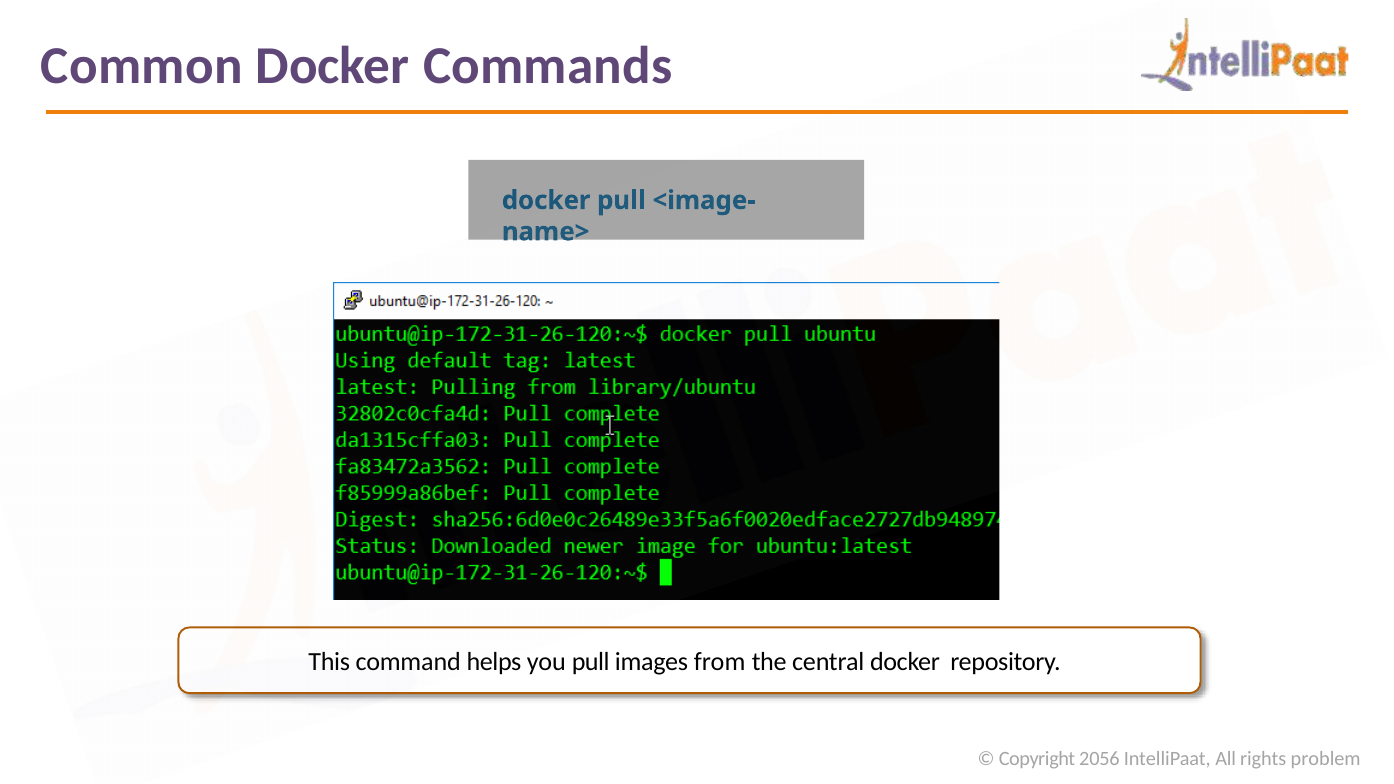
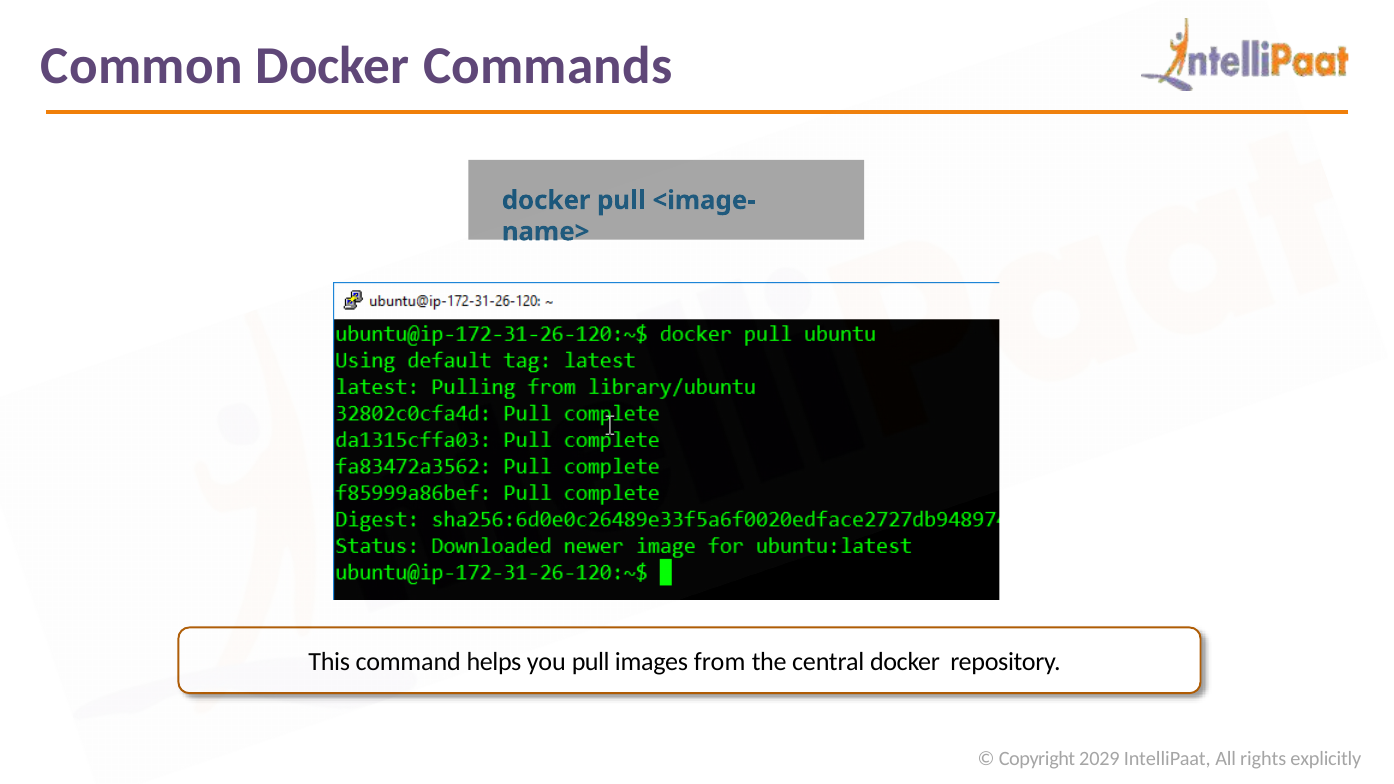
2056: 2056 -> 2029
problem: problem -> explicitly
